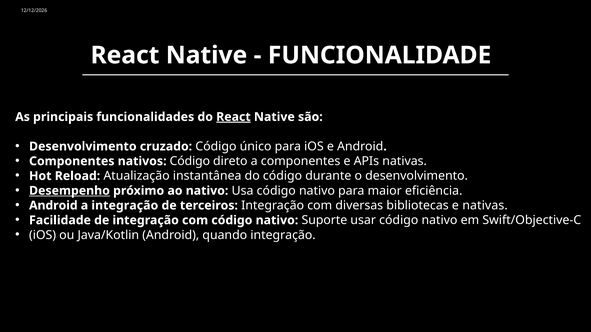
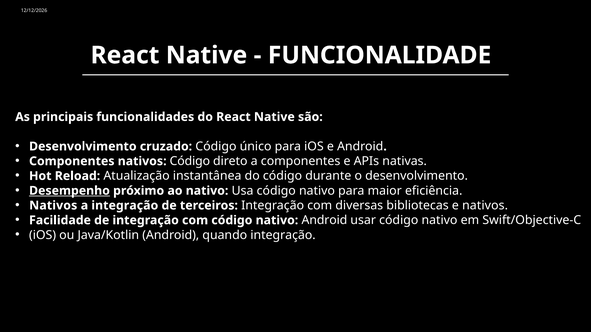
React at (233, 117) underline: present -> none
Android at (53, 206): Android -> Nativos
e nativas: nativas -> nativos
nativo Suporte: Suporte -> Android
